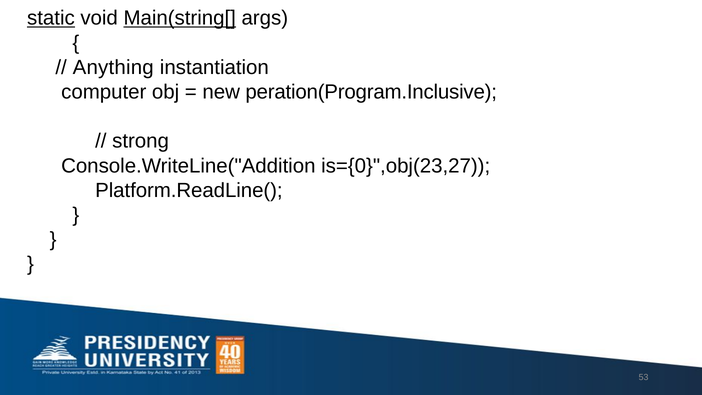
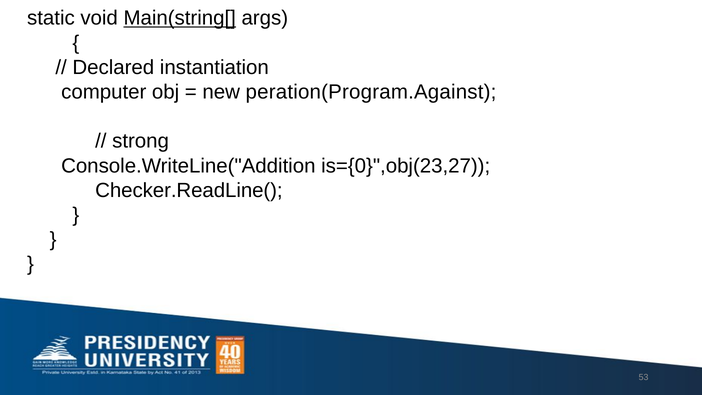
static underline: present -> none
Anything: Anything -> Declared
peration(Program.Inclusive: peration(Program.Inclusive -> peration(Program.Against
Platform.ReadLine(: Platform.ReadLine( -> Checker.ReadLine(
